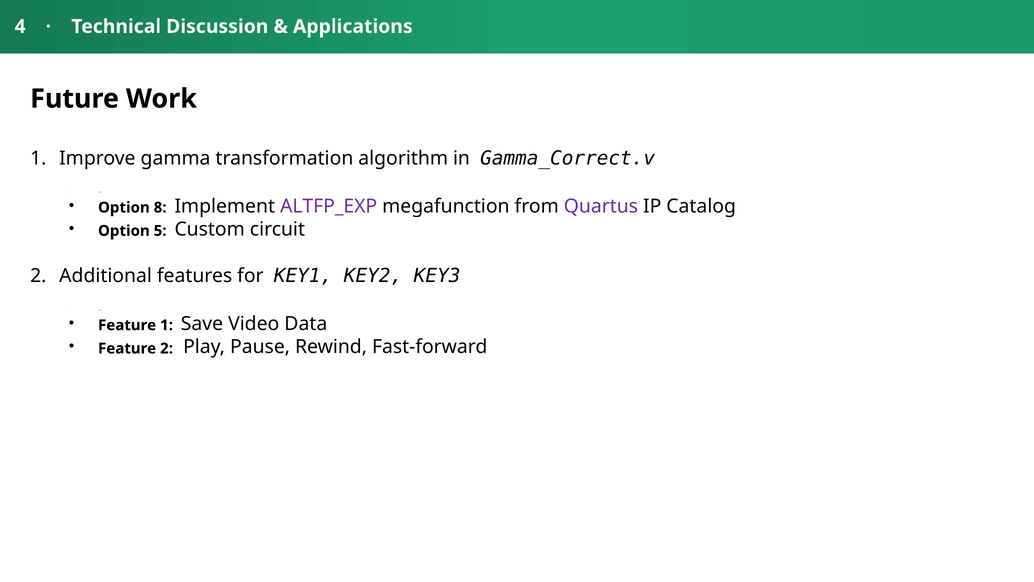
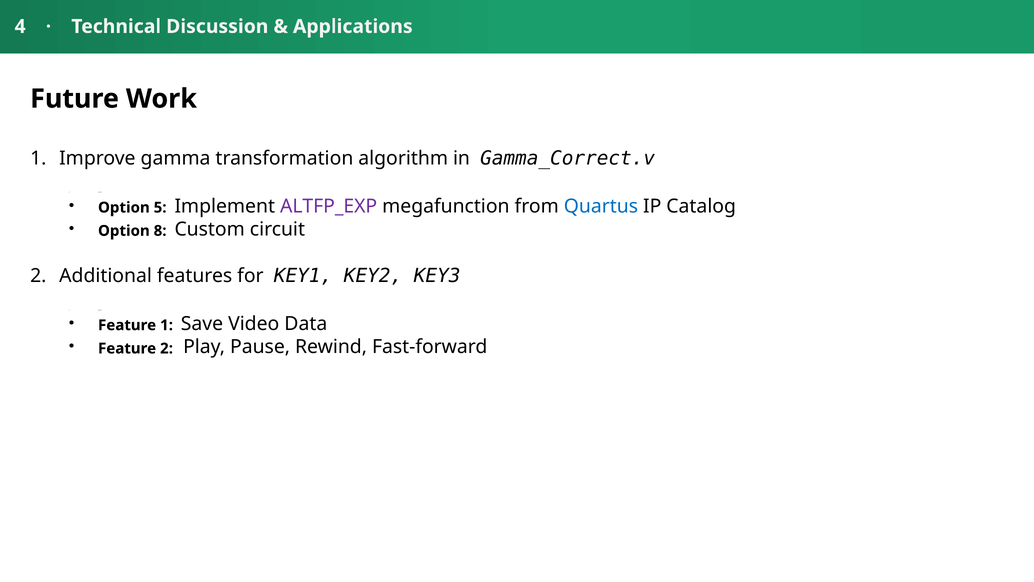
8: 8 -> 5
Quartus colour: purple -> blue
5: 5 -> 8
